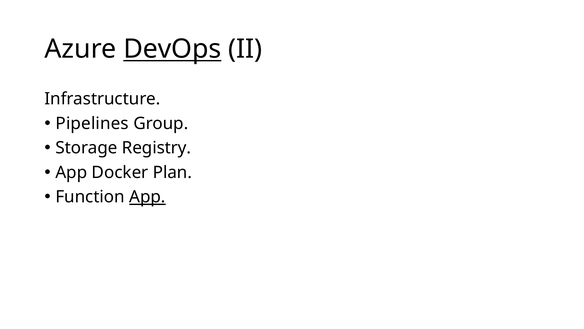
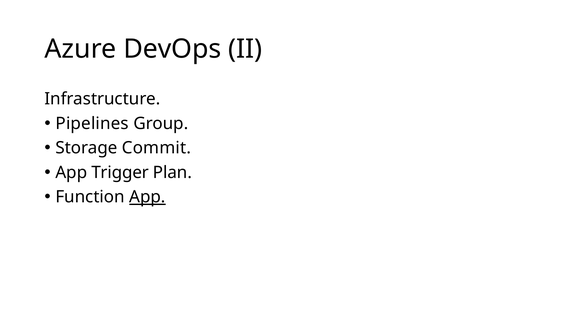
DevOps underline: present -> none
Registry: Registry -> Commit
Docker: Docker -> Trigger
